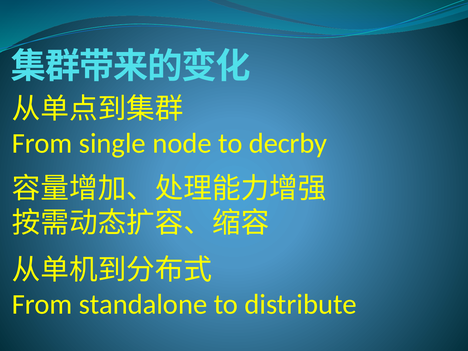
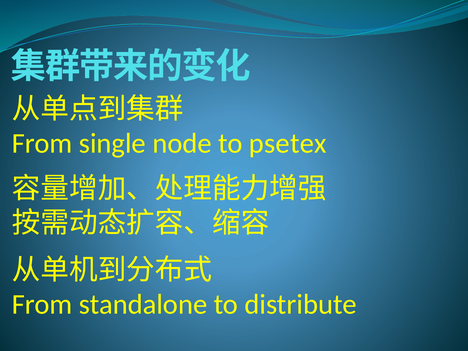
decrby: decrby -> psetex
